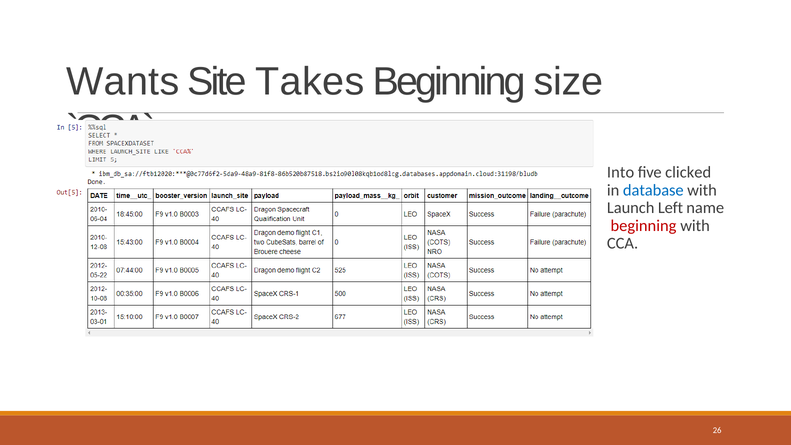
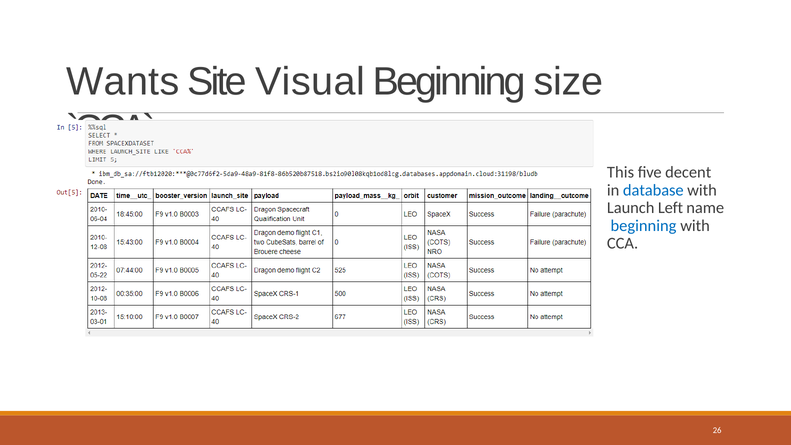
Takes: Takes -> Visual
Into: Into -> This
clicked: clicked -> decent
beginning at (644, 226) colour: red -> blue
